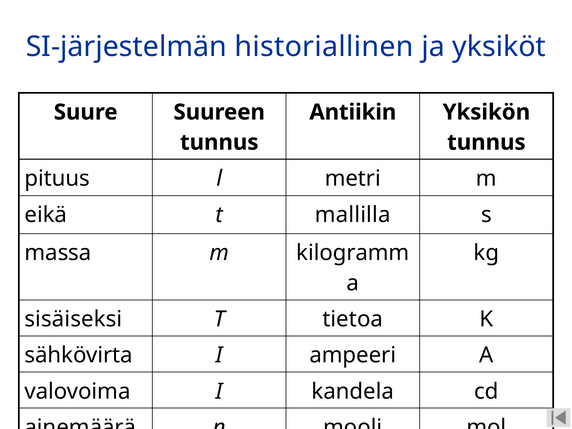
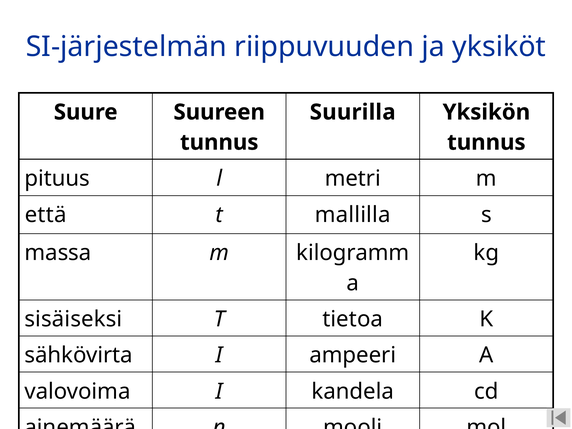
historiallinen: historiallinen -> riippuvuuden
Antiikin: Antiikin -> Suurilla
eikä: eikä -> että
